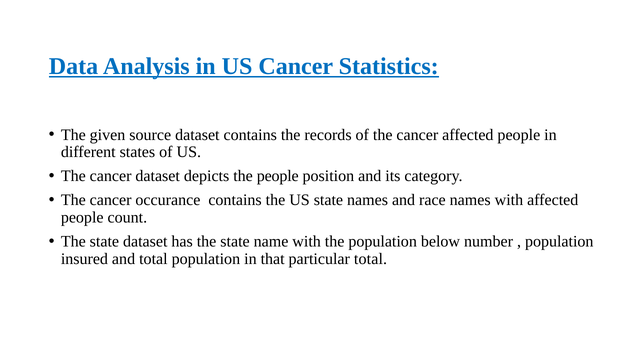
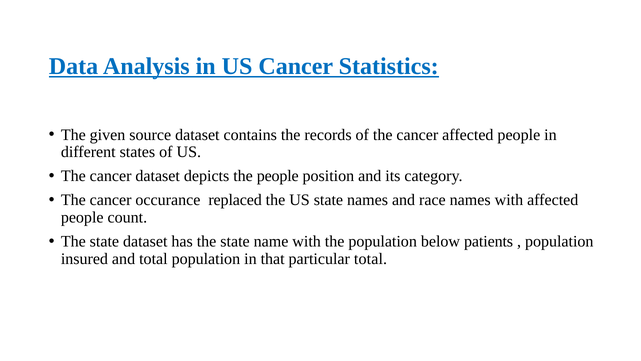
occurance contains: contains -> replaced
number: number -> patients
